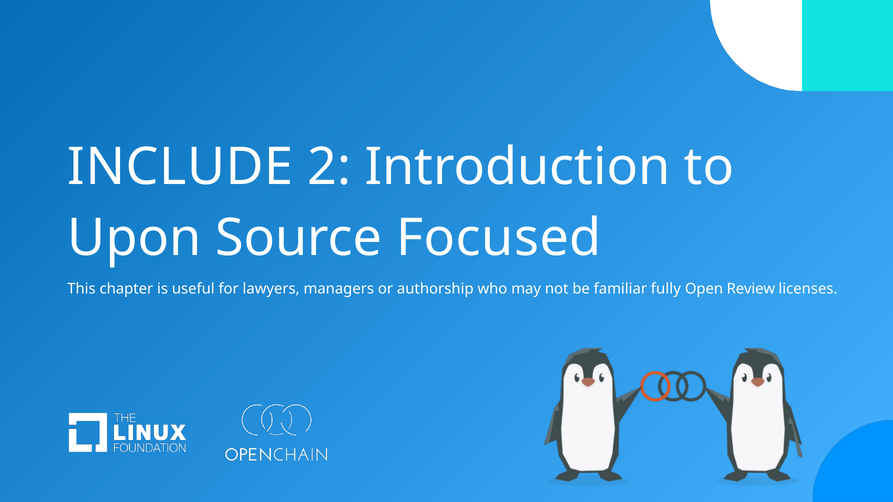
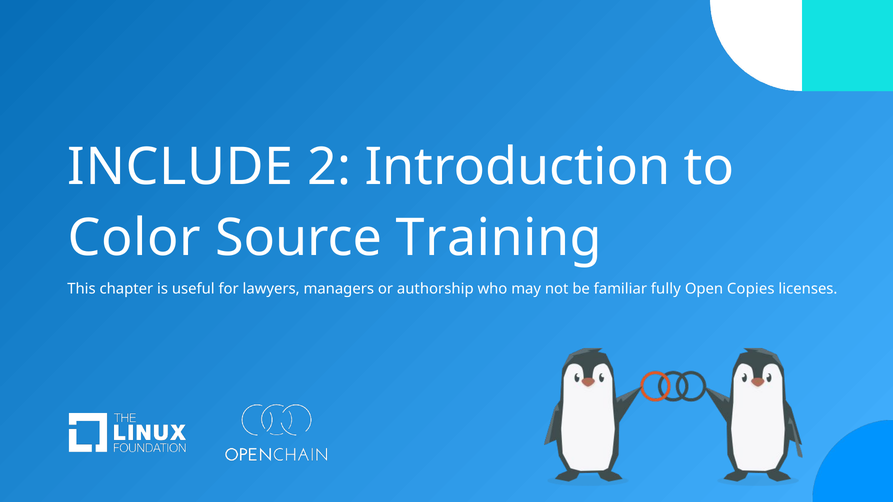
Upon: Upon -> Color
Focused: Focused -> Training
Review: Review -> Copies
